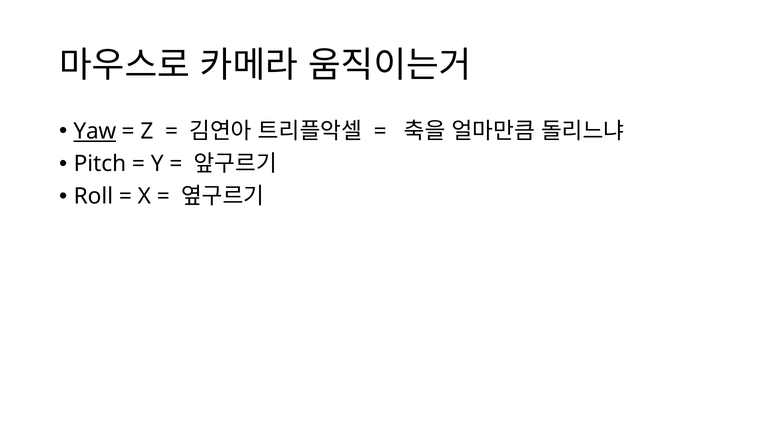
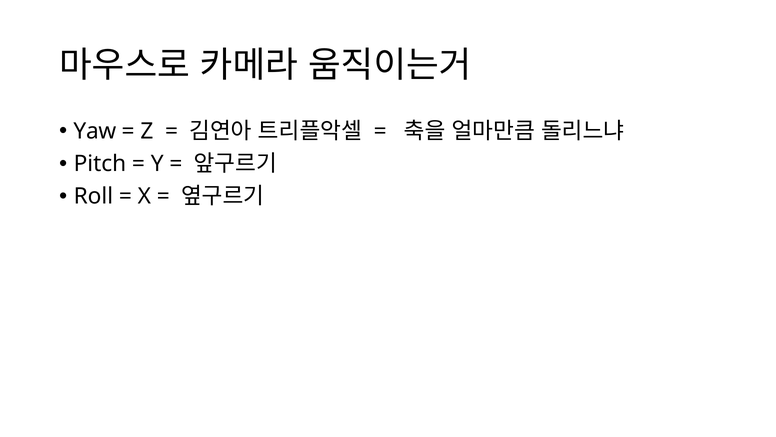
Yaw underline: present -> none
